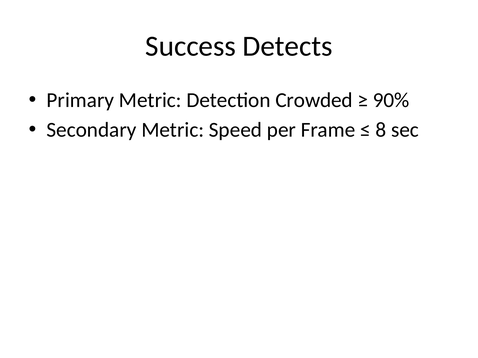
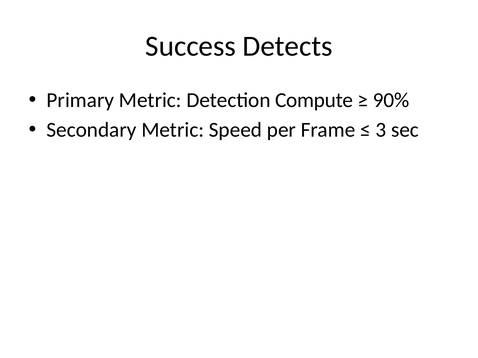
Crowded: Crowded -> Compute
8: 8 -> 3
